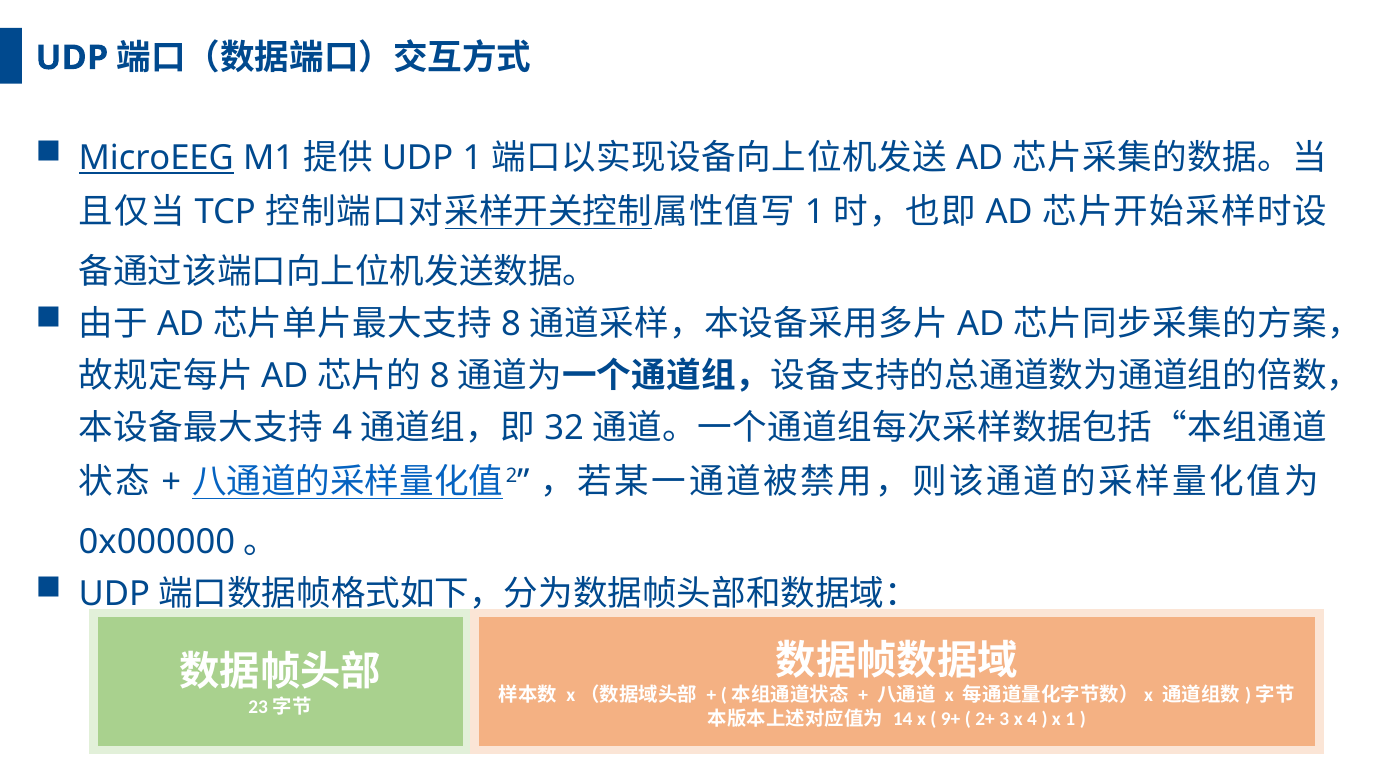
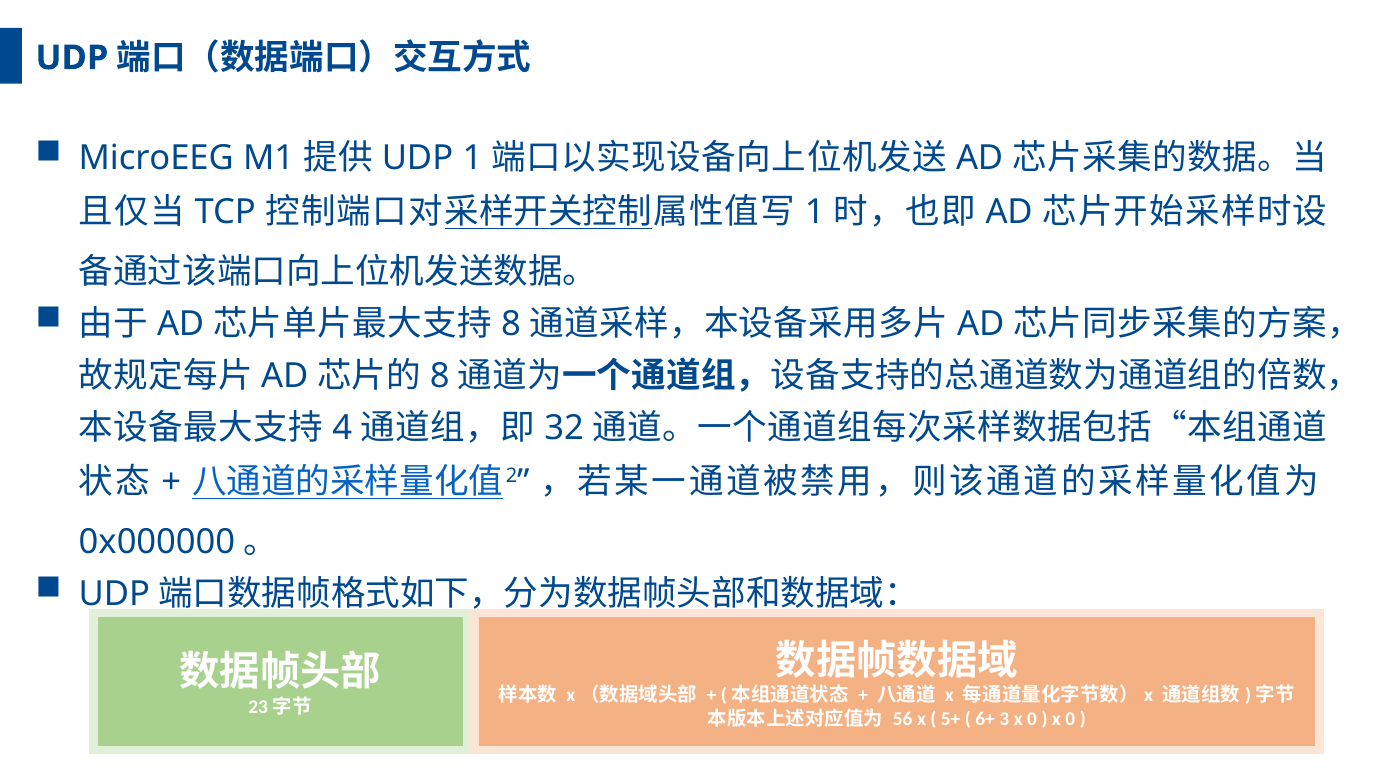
MicroEEG underline: present -> none
14: 14 -> 56
9+: 9+ -> 5+
2+: 2+ -> 6+
3 x 4: 4 -> 0
1 at (1070, 719): 1 -> 0
